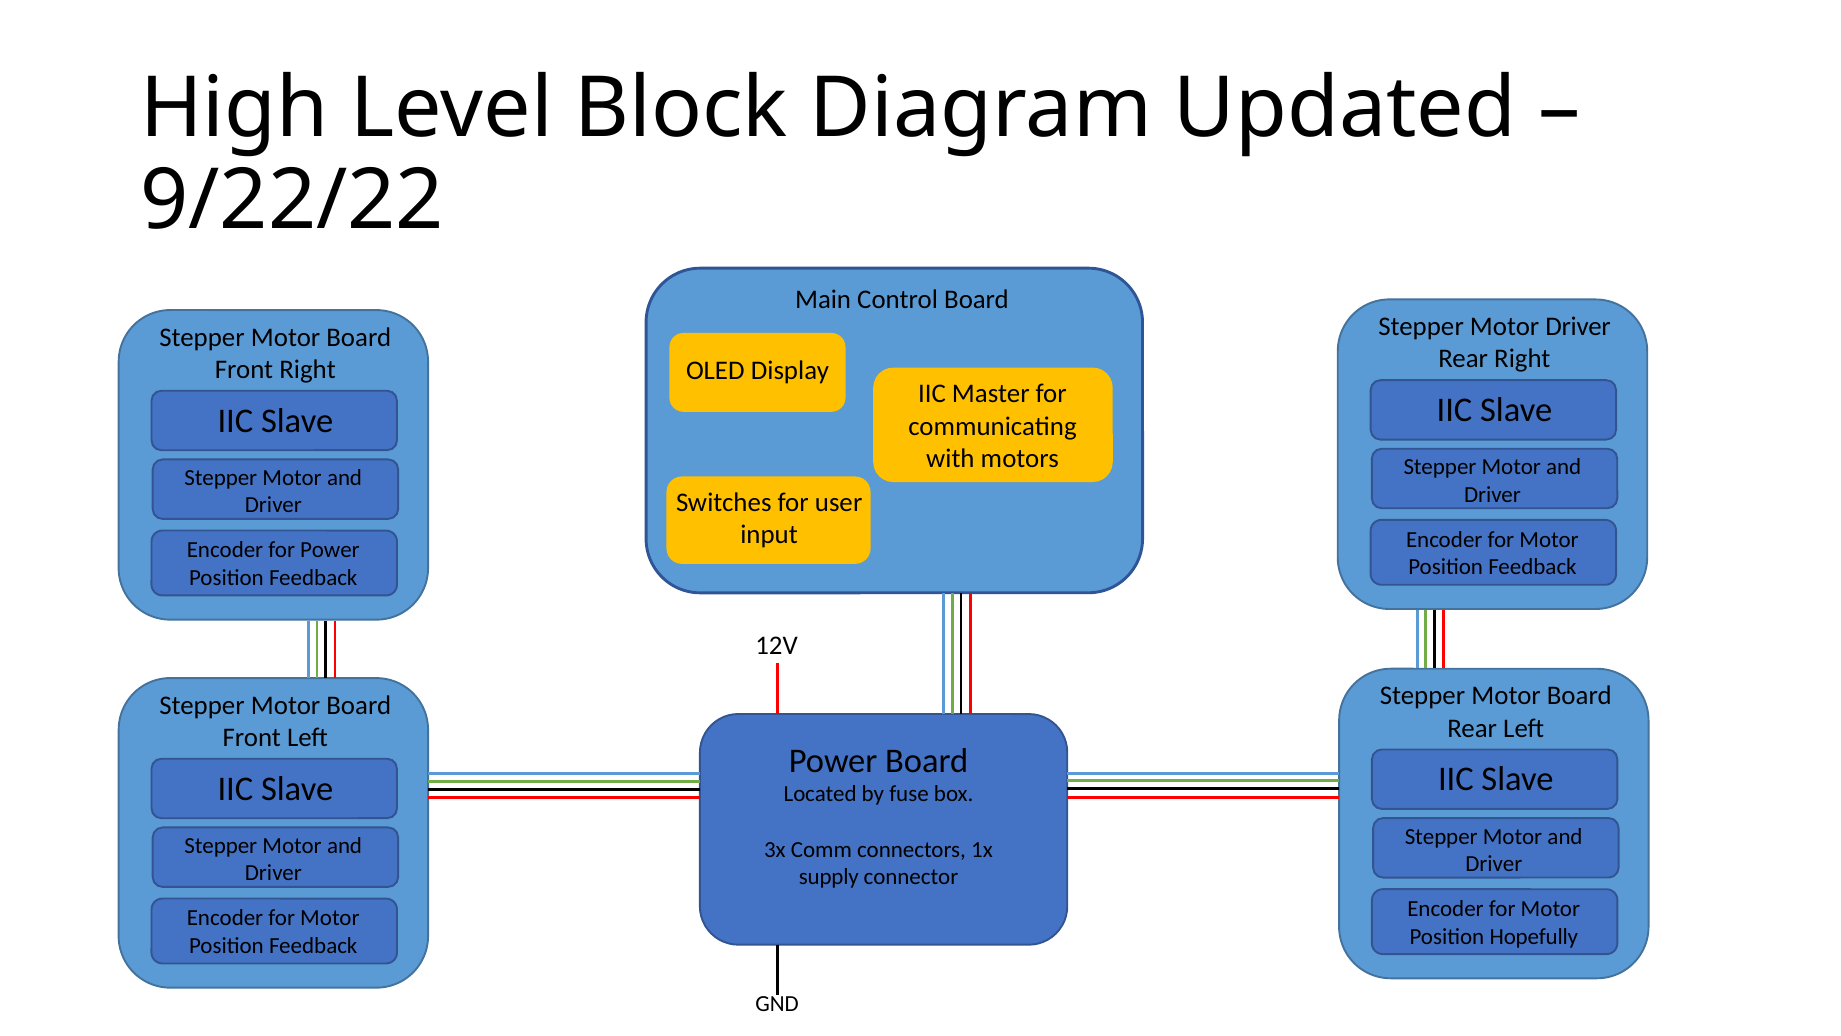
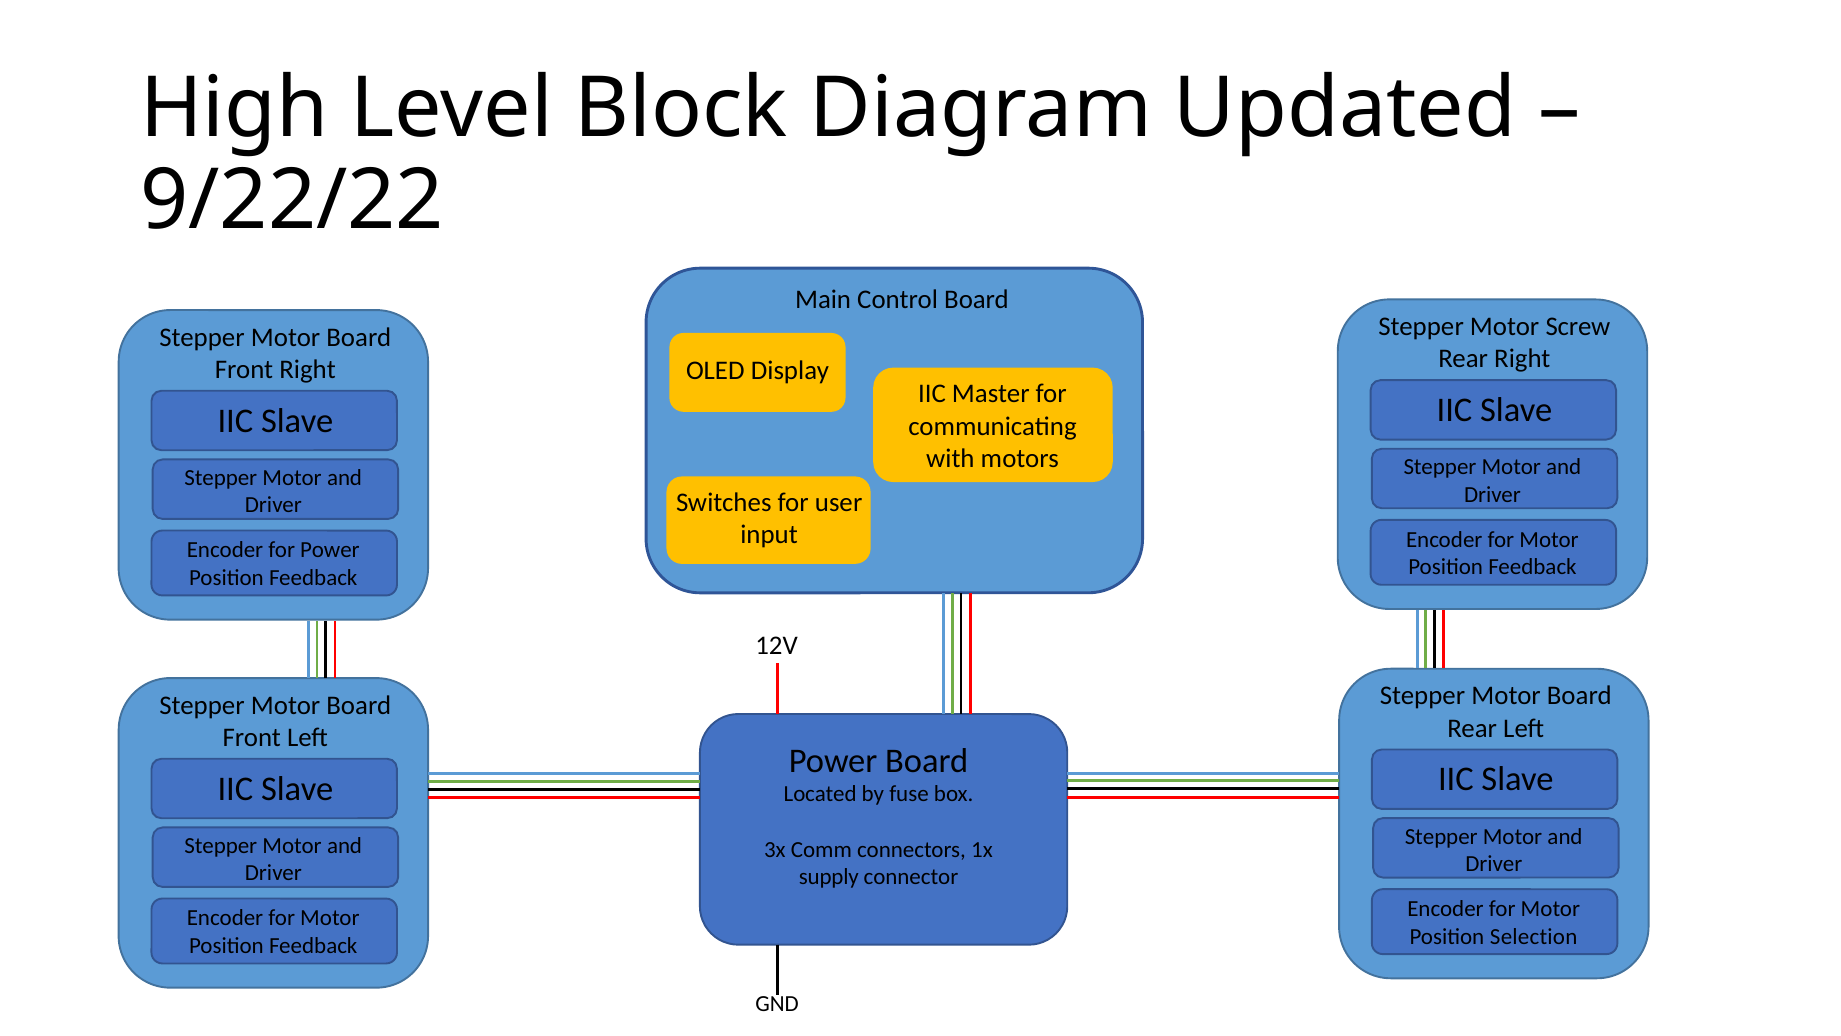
Motor Driver: Driver -> Screw
Hopefully: Hopefully -> Selection
